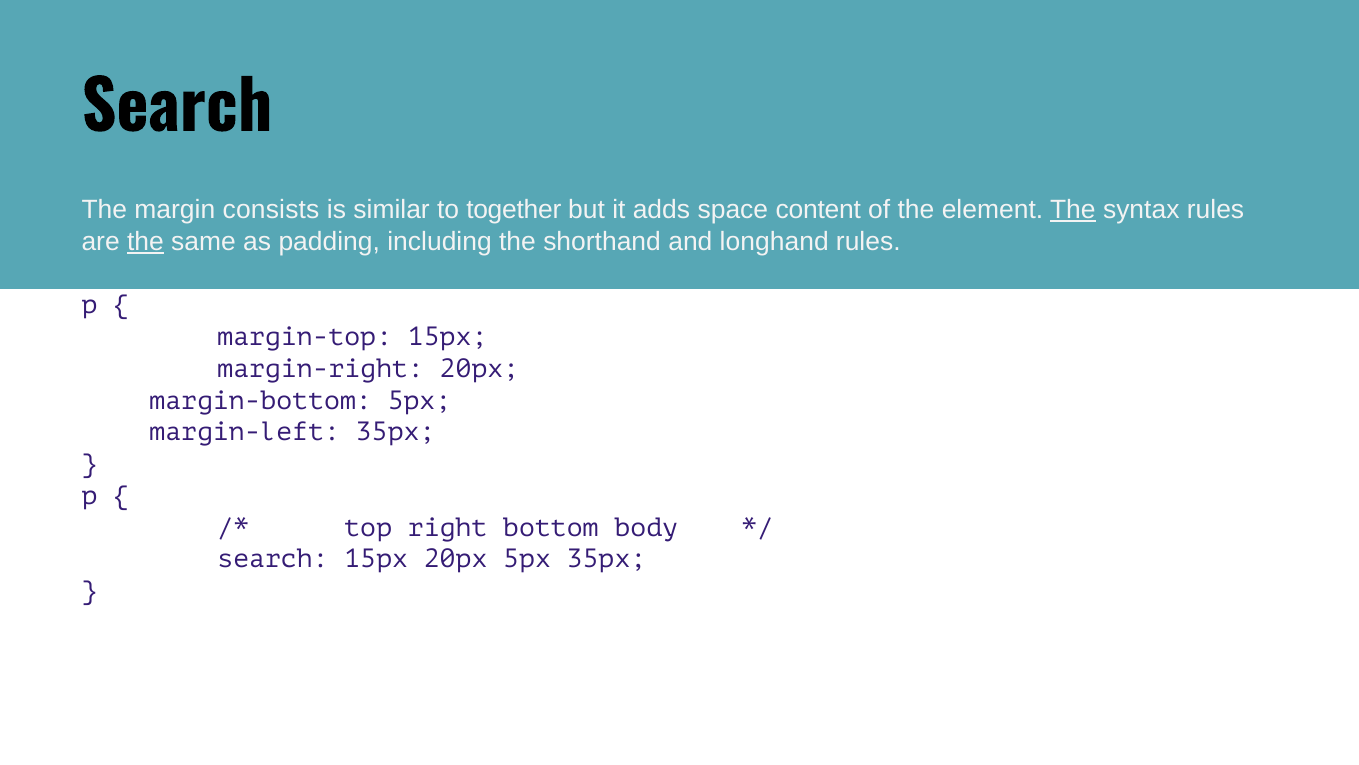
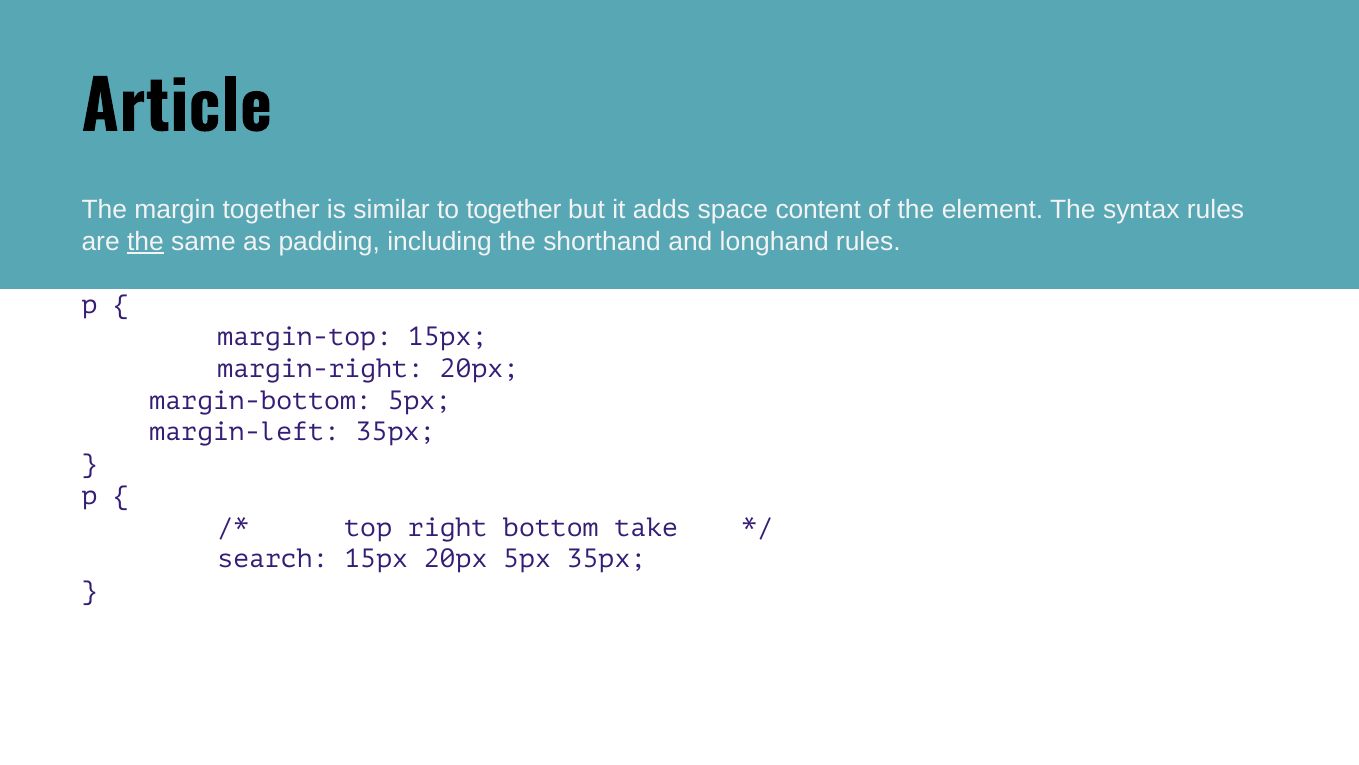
Search at (177, 108): Search -> Article
margin consists: consists -> together
The at (1073, 210) underline: present -> none
body: body -> take
